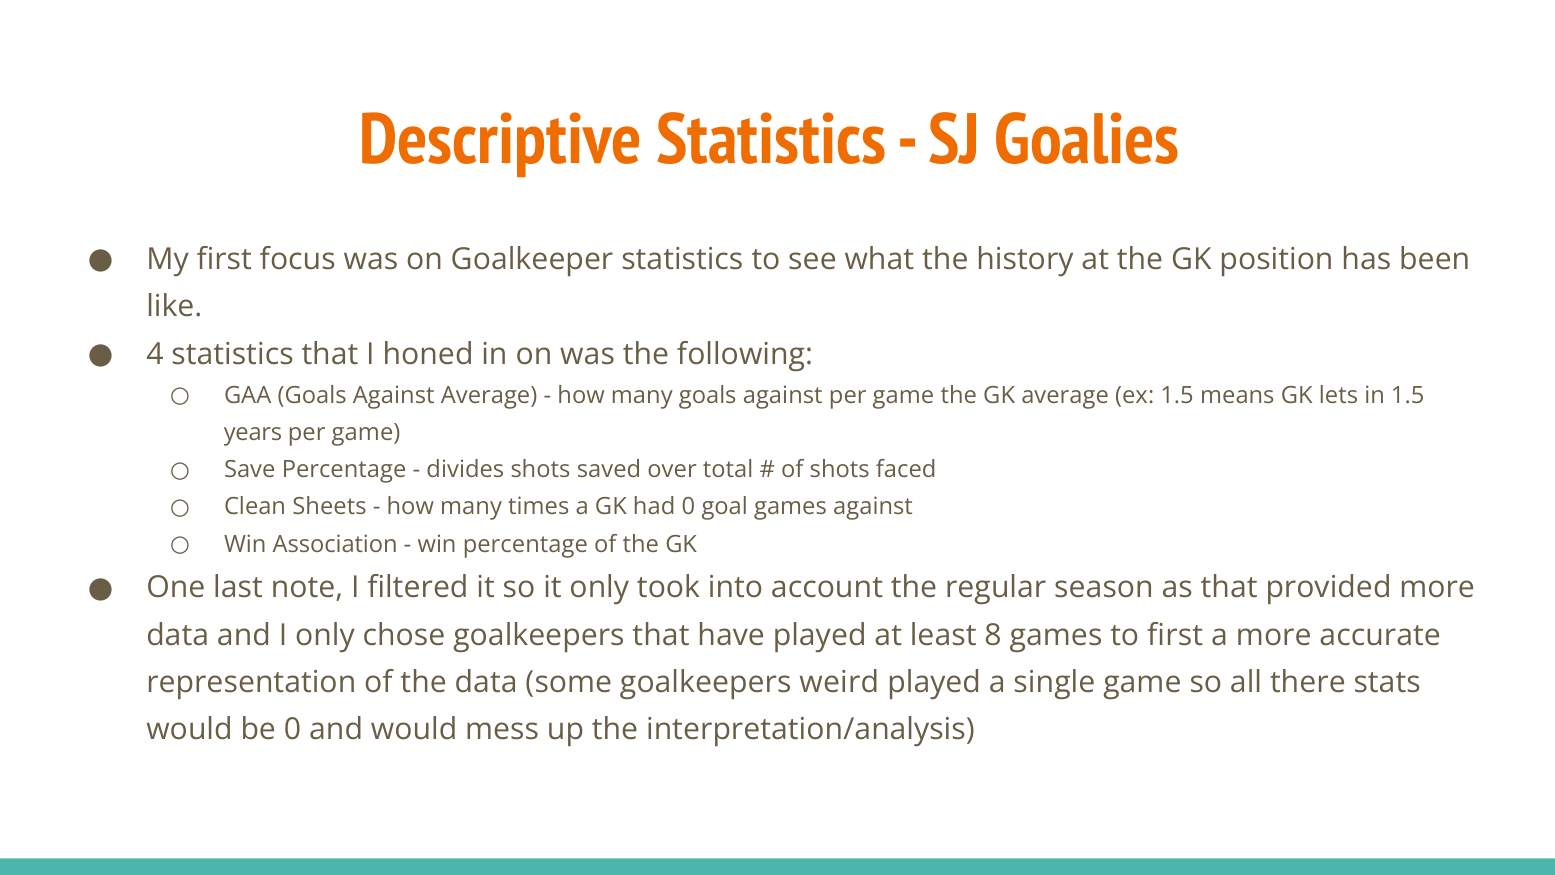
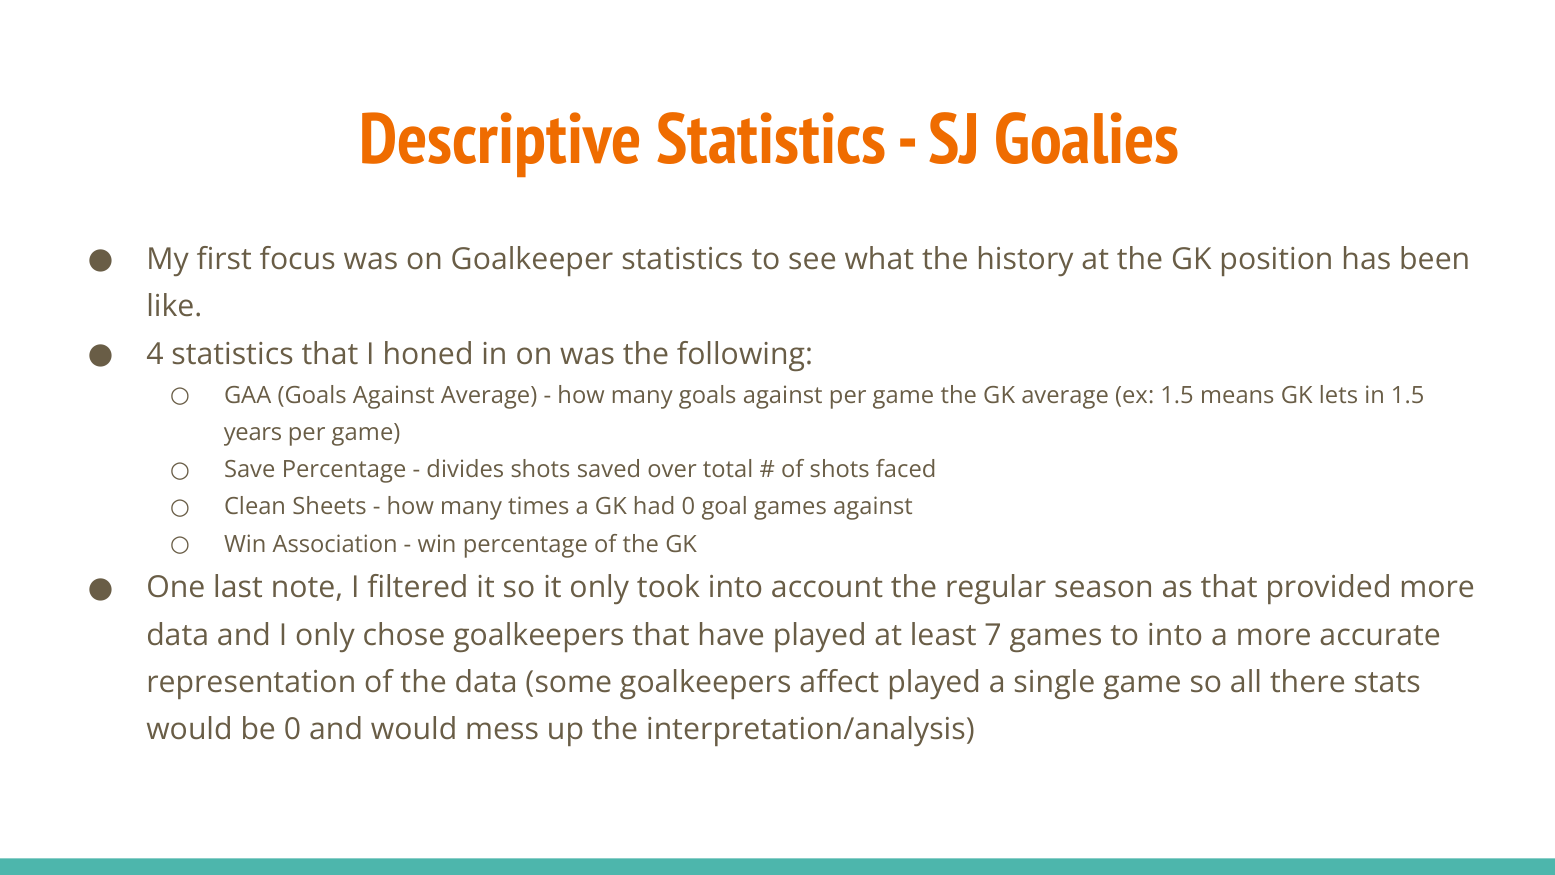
8: 8 -> 7
to first: first -> into
weird: weird -> affect
